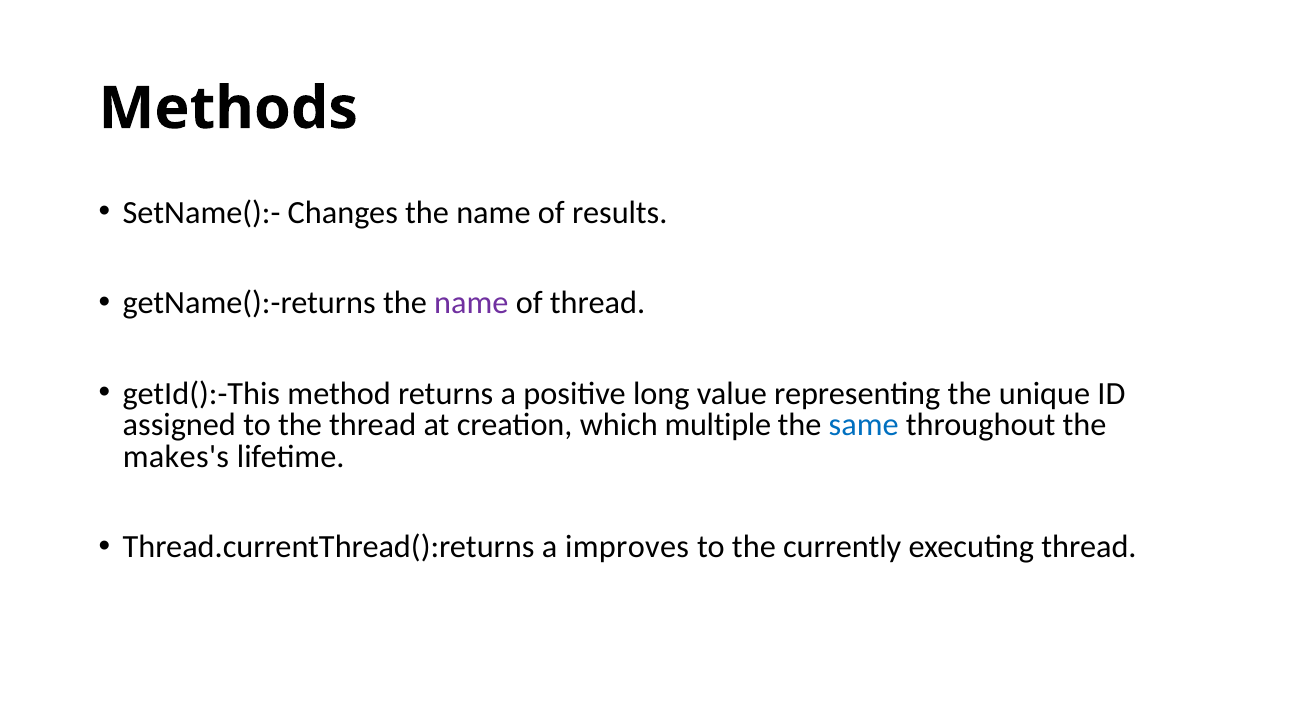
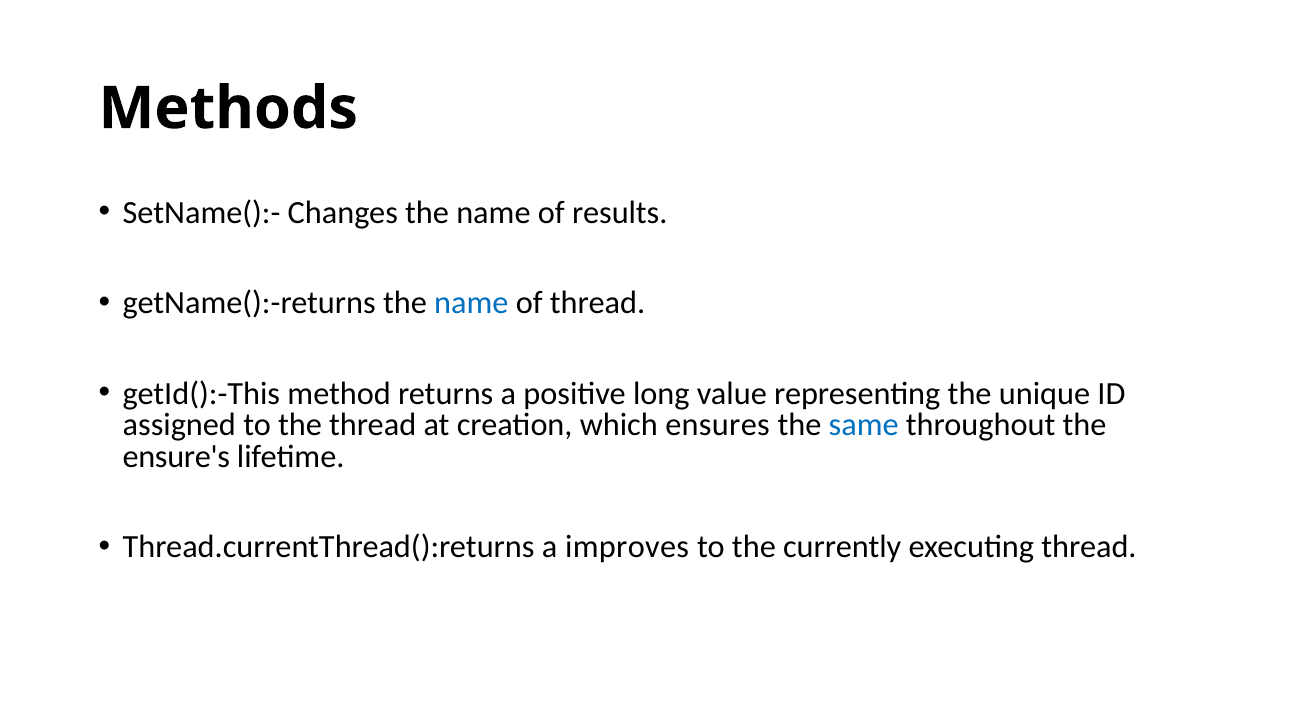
name at (471, 303) colour: purple -> blue
multiple: multiple -> ensures
makes's: makes's -> ensure's
